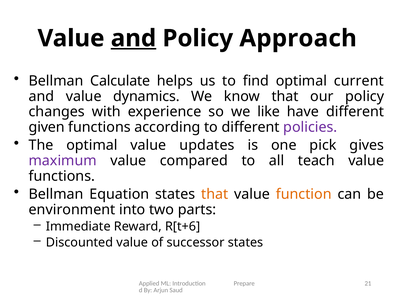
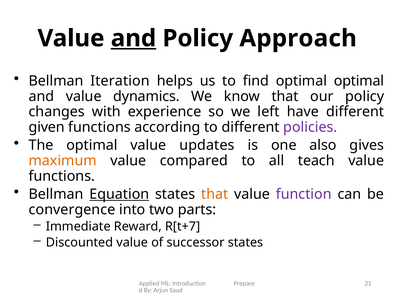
Calculate: Calculate -> Iteration
optimal current: current -> optimal
like: like -> left
pick: pick -> also
maximum colour: purple -> orange
Equation underline: none -> present
function colour: orange -> purple
environment: environment -> convergence
R[t+6: R[t+6 -> R[t+7
